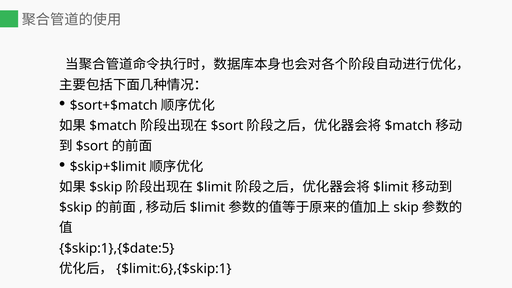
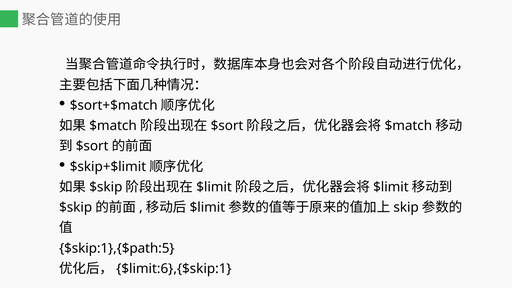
$skip:1},{$date:5: $skip:1},{$date:5 -> $skip:1},{$path:5
